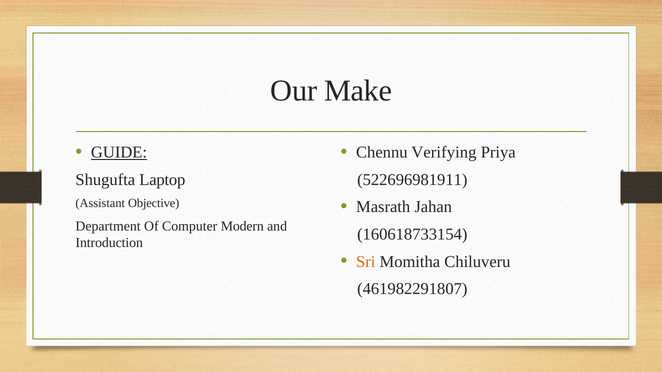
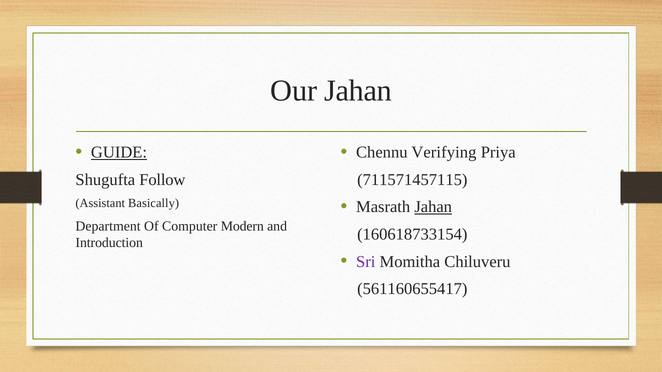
Our Make: Make -> Jahan
Laptop: Laptop -> Follow
522696981911: 522696981911 -> 711571457115
Jahan at (433, 207) underline: none -> present
Objective: Objective -> Basically
Sri colour: orange -> purple
461982291807: 461982291807 -> 561160655417
